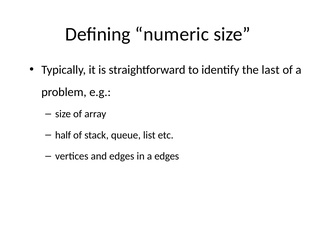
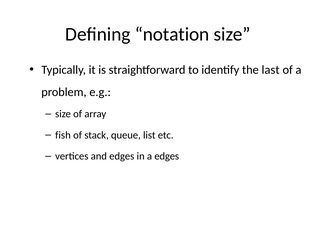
numeric: numeric -> notation
half: half -> fish
